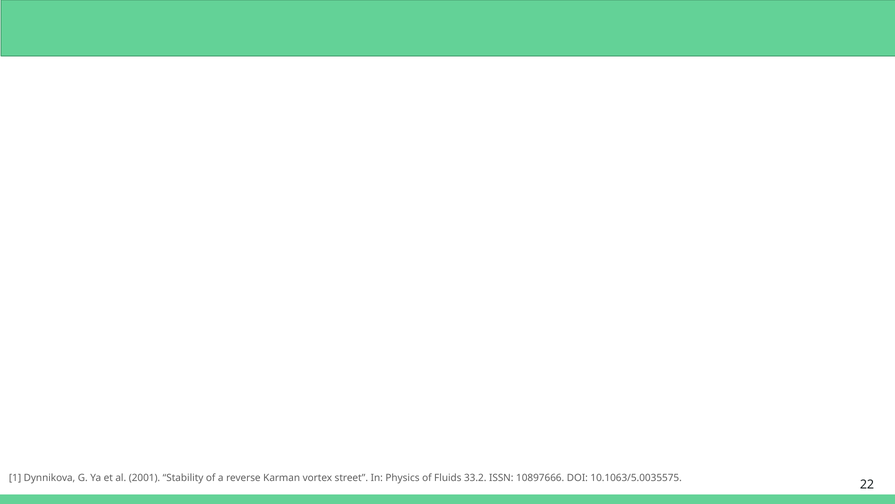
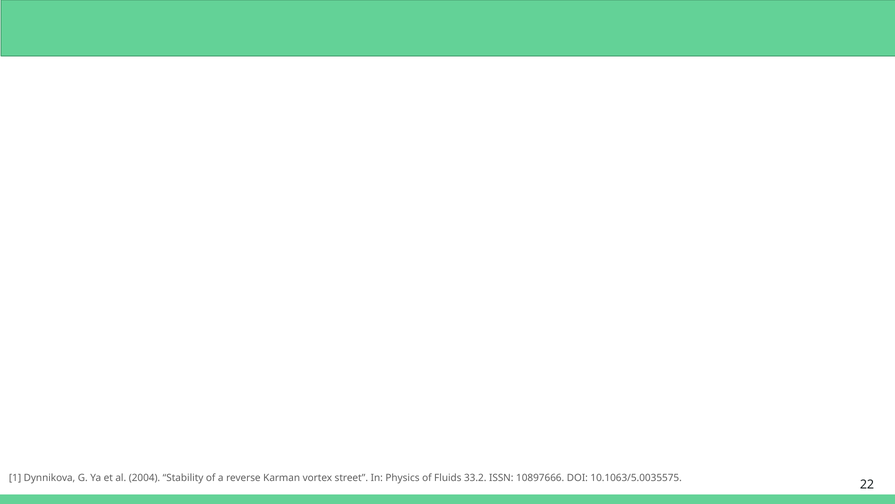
2001: 2001 -> 2004
